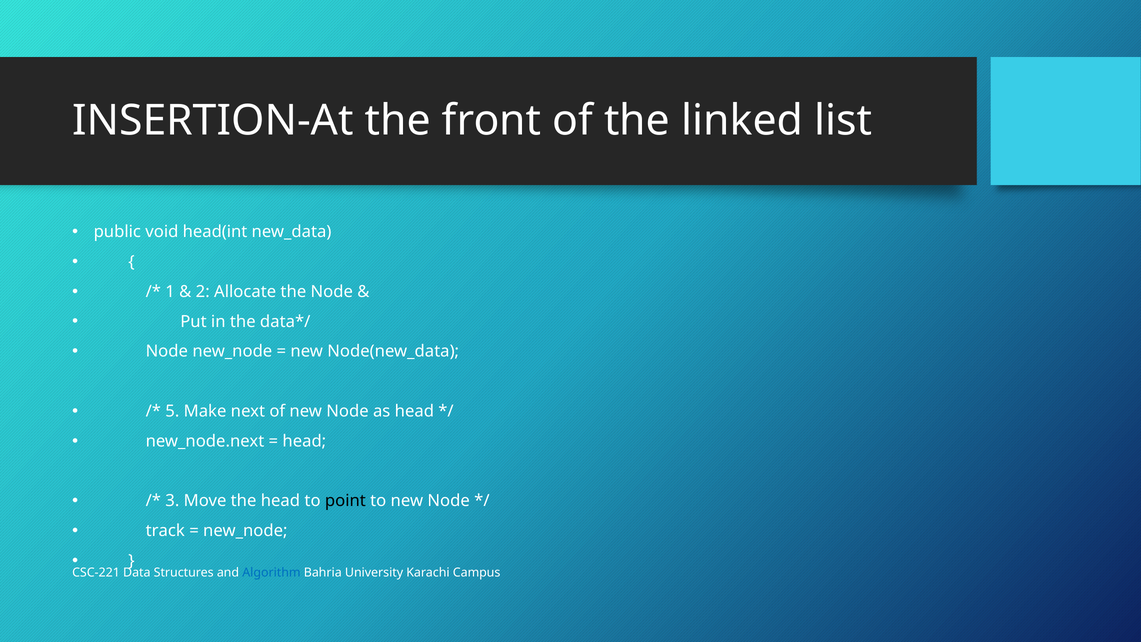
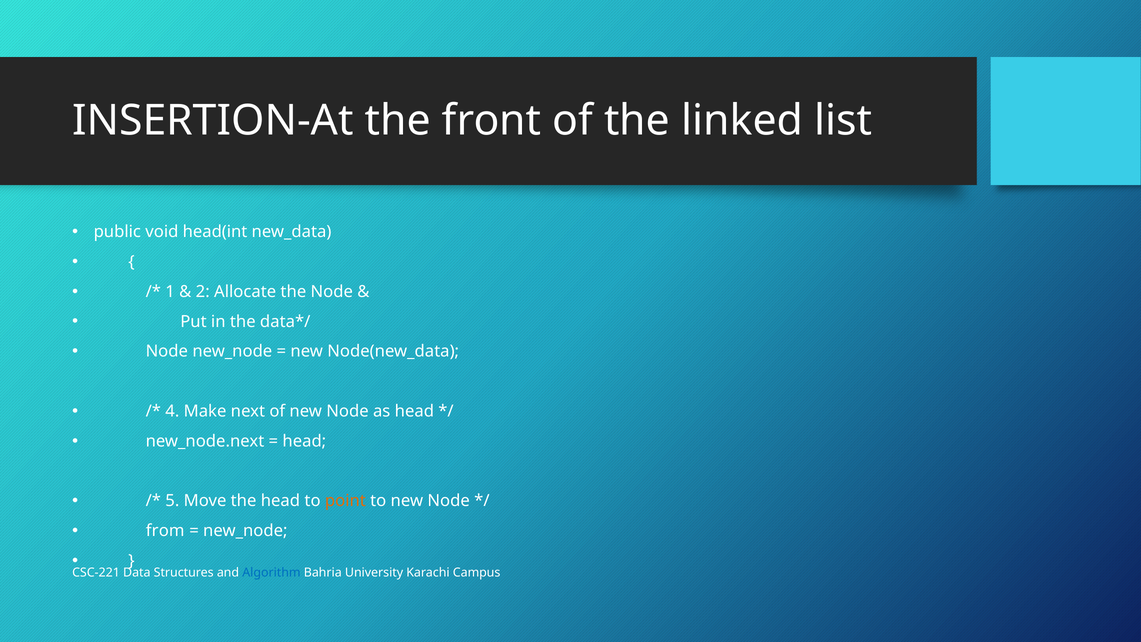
5: 5 -> 4
3: 3 -> 5
point colour: black -> orange
track: track -> from
